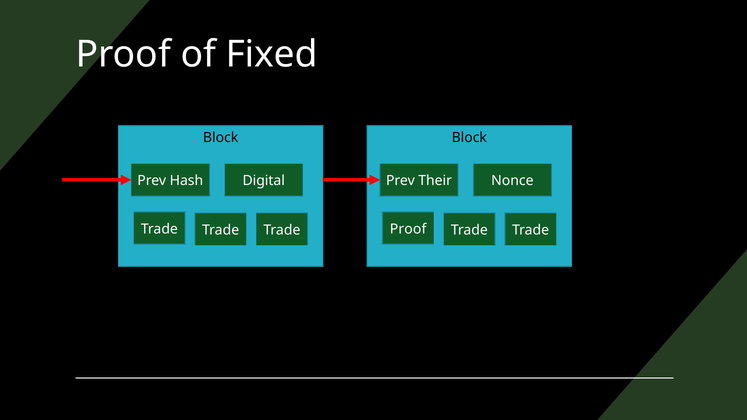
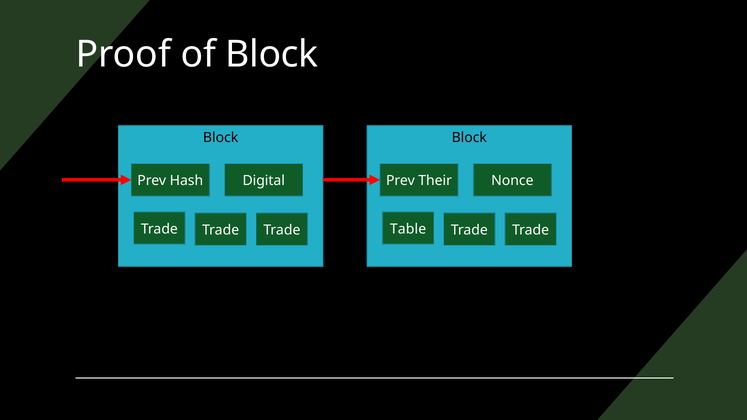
of Fixed: Fixed -> Block
Proof at (408, 229): Proof -> Table
